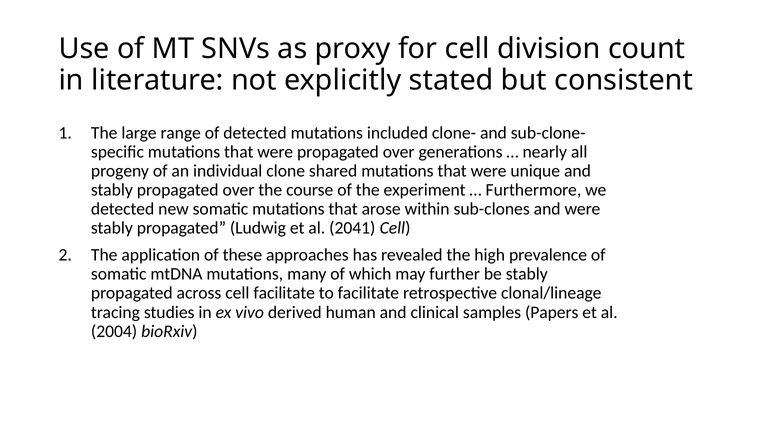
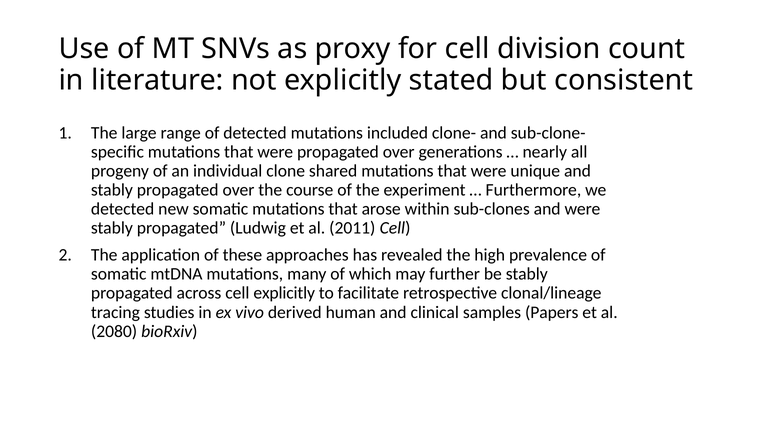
2041: 2041 -> 2011
cell facilitate: facilitate -> explicitly
2004: 2004 -> 2080
